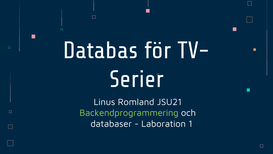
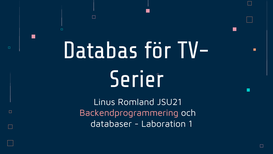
Backendprogrammering colour: light green -> pink
